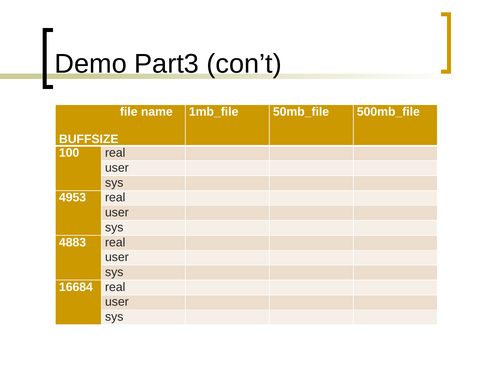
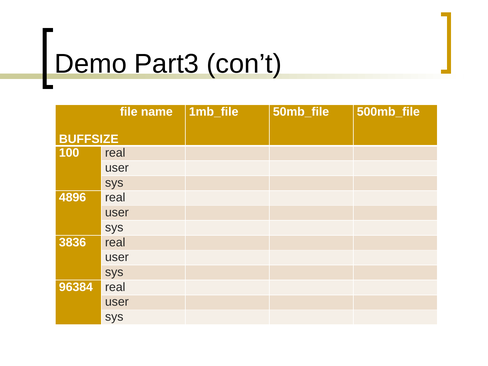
4953: 4953 -> 4896
4883: 4883 -> 3836
16684: 16684 -> 96384
